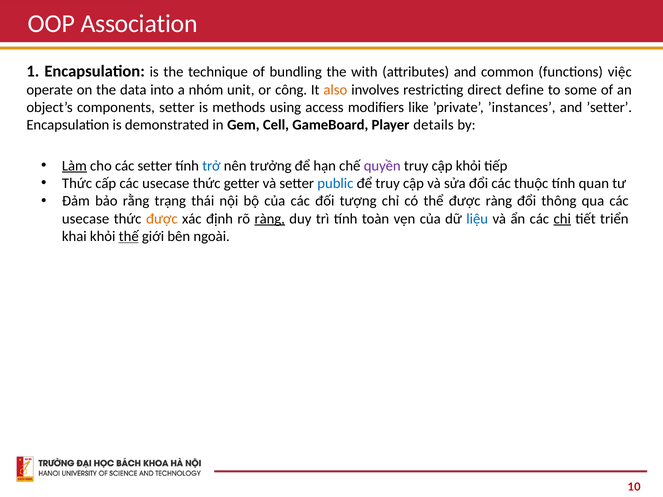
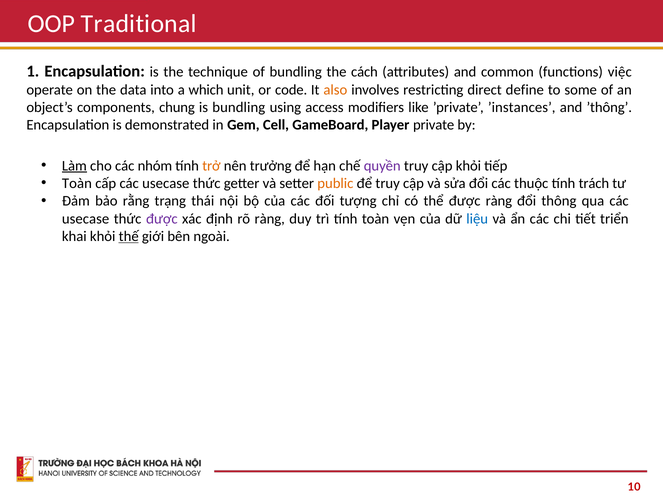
Association: Association -> Traditional
with: with -> cách
nhóm: nhóm -> which
công: công -> code
components setter: setter -> chung
is methods: methods -> bundling
’setter: ’setter -> ’thông
details: details -> private
các setter: setter -> nhóm
trở colour: blue -> orange
Thức at (77, 183): Thức -> Toàn
public colour: blue -> orange
quan: quan -> trách
được at (162, 219) colour: orange -> purple
ràng at (270, 219) underline: present -> none
chi underline: present -> none
